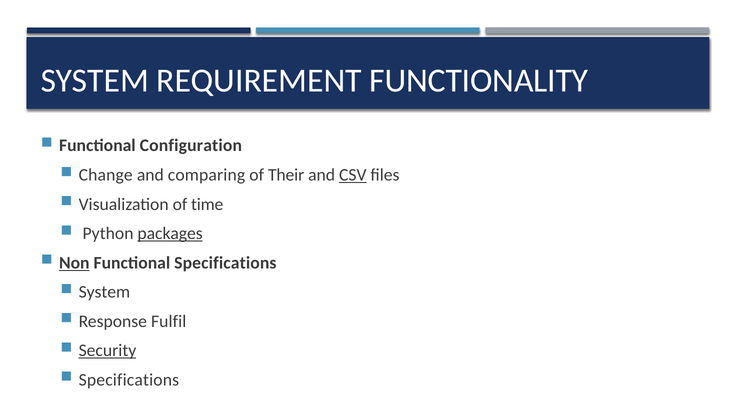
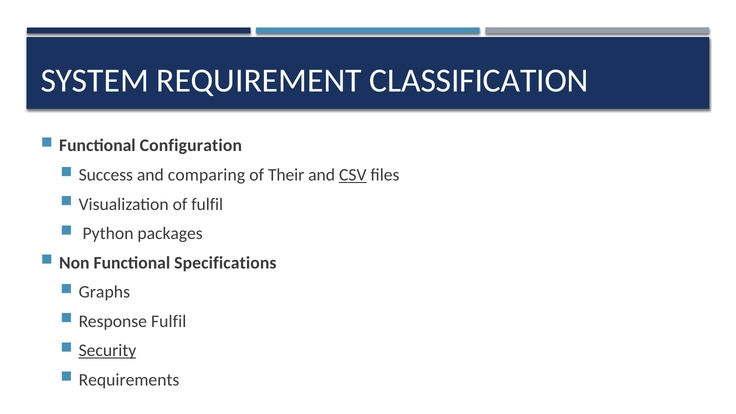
FUNCTIONALITY: FUNCTIONALITY -> CLASSIFICATION
Change: Change -> Success
of time: time -> fulfil
packages underline: present -> none
Non underline: present -> none
System at (104, 292): System -> Graphs
Specifications at (129, 380): Specifications -> Requirements
